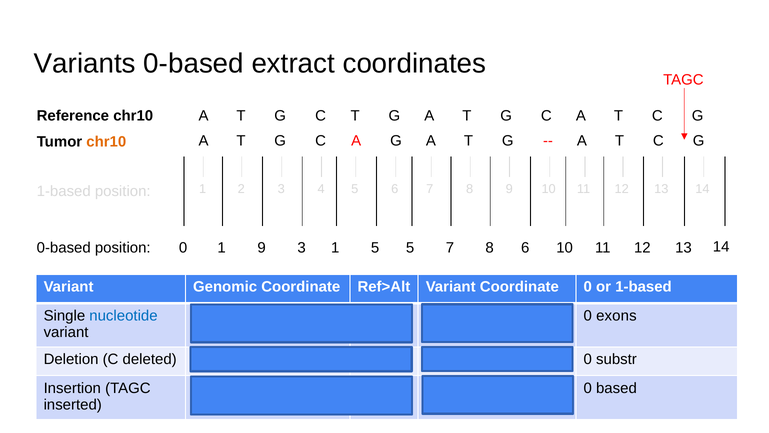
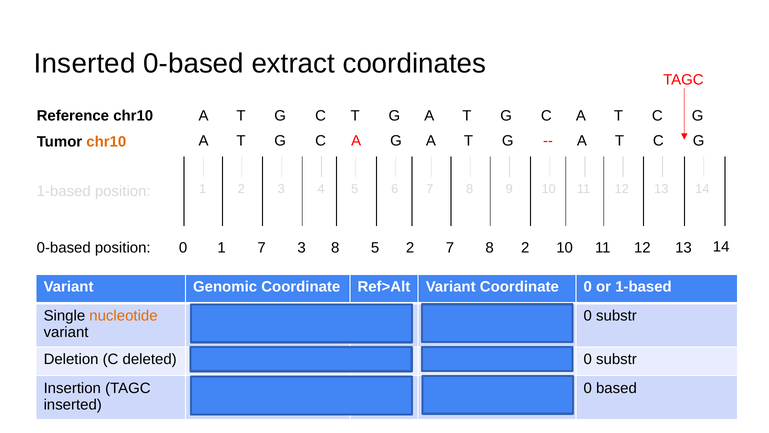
Variants at (85, 64): Variants -> Inserted
1 9: 9 -> 7
3 1: 1 -> 8
5 5: 5 -> 2
8 6: 6 -> 2
nucleotide colour: blue -> orange
exons at (616, 315): exons -> substr
